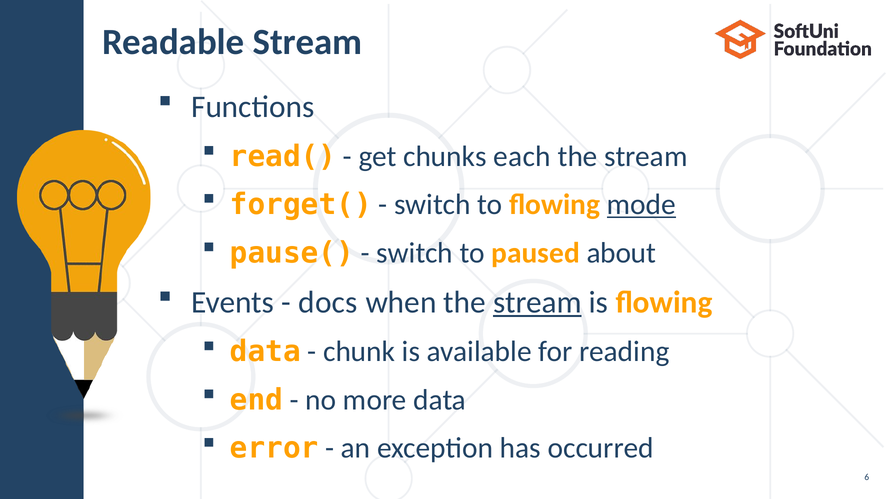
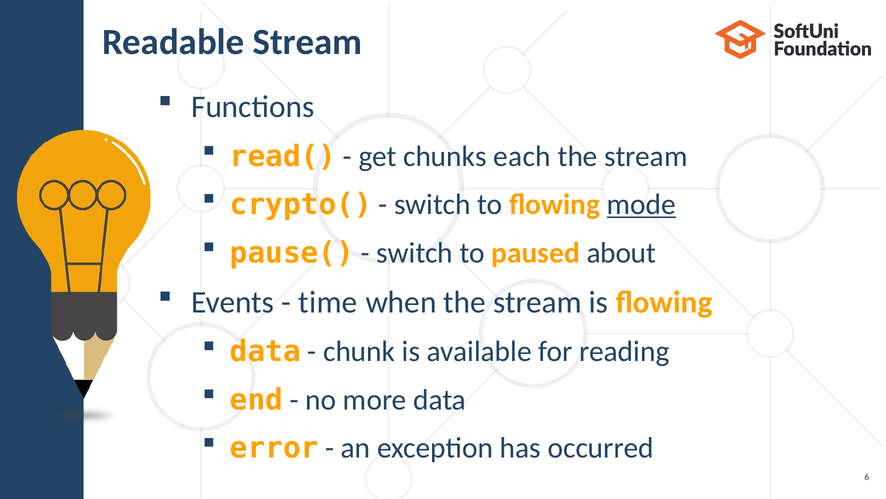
forget(: forget( -> crypto(
docs: docs -> time
stream at (537, 302) underline: present -> none
